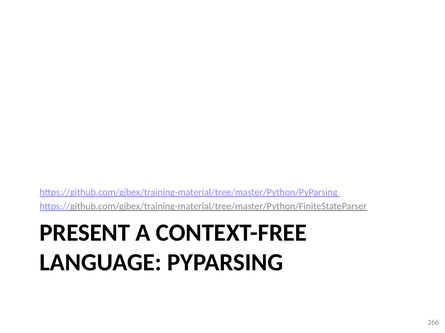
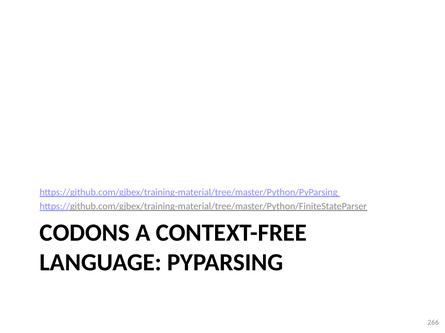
PRESENT: PRESENT -> CODONS
